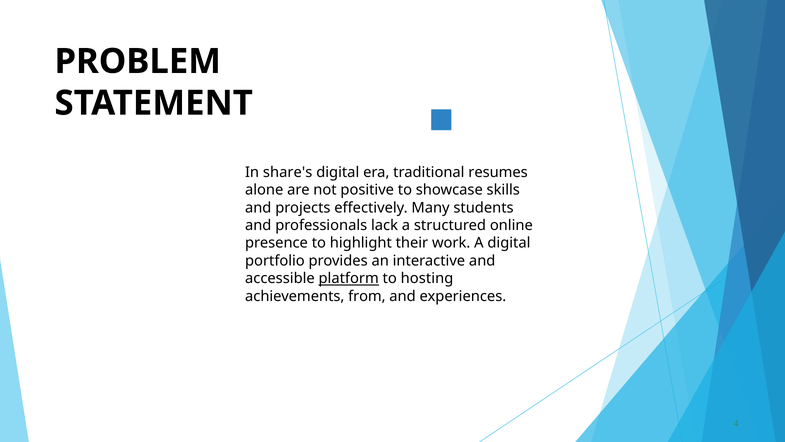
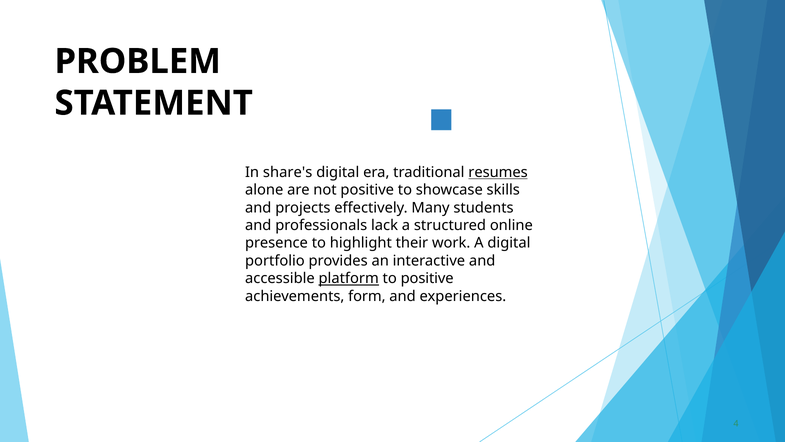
resumes underline: none -> present
to hosting: hosting -> positive
from: from -> form
